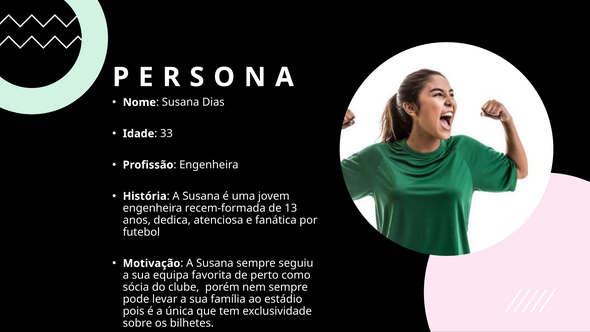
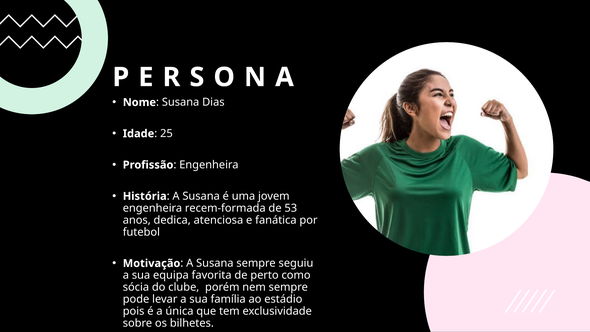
33: 33 -> 25
13: 13 -> 53
